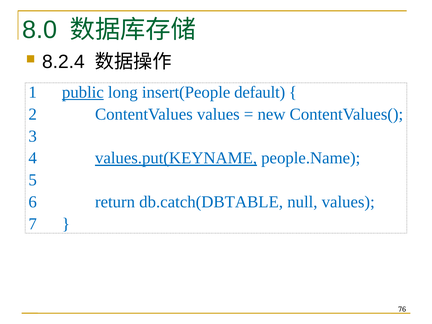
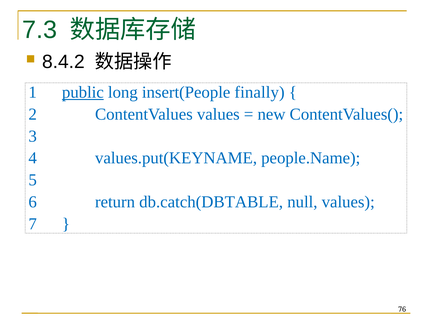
8.0: 8.0 -> 7.3
8.2.4: 8.2.4 -> 8.4.2
default: default -> finally
values.put(KEYNAME underline: present -> none
